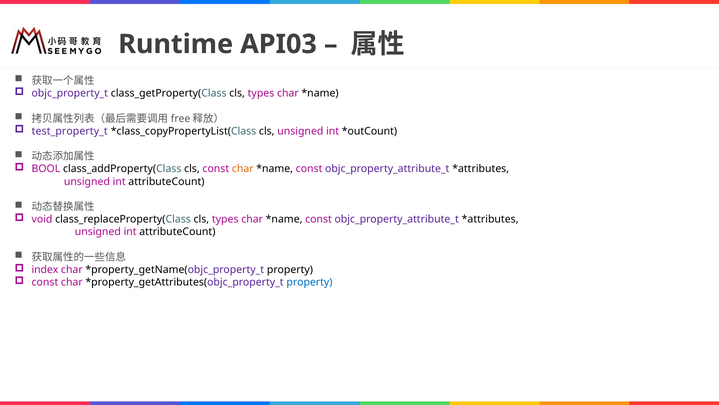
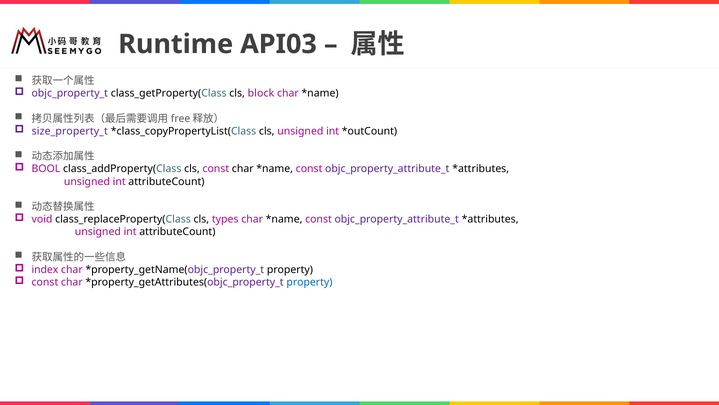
class_getProperty(Class cls types: types -> block
test_property_t: test_property_t -> size_property_t
char at (243, 169) colour: orange -> black
